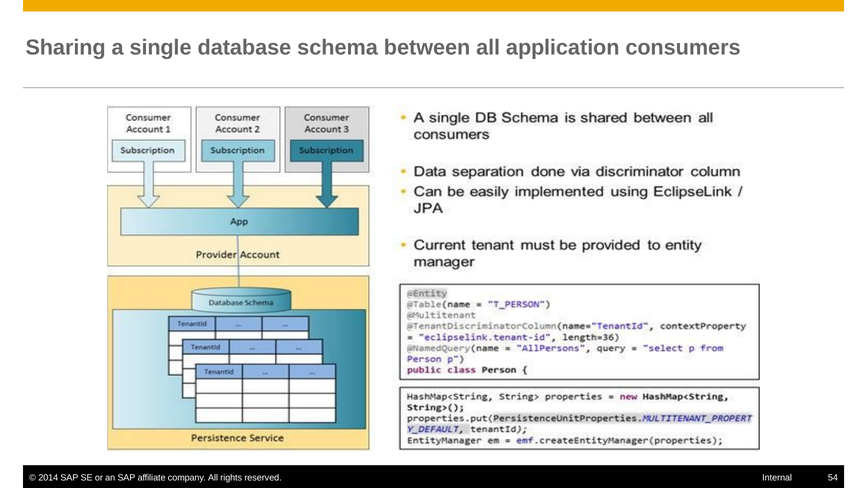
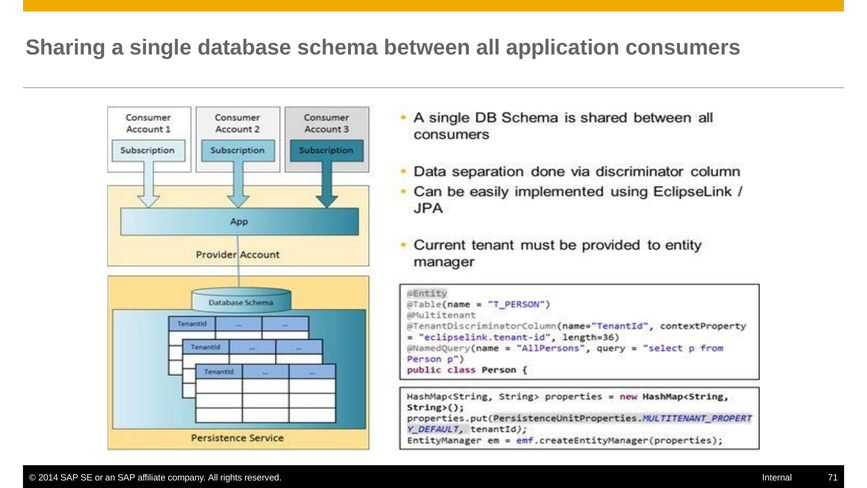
54: 54 -> 71
